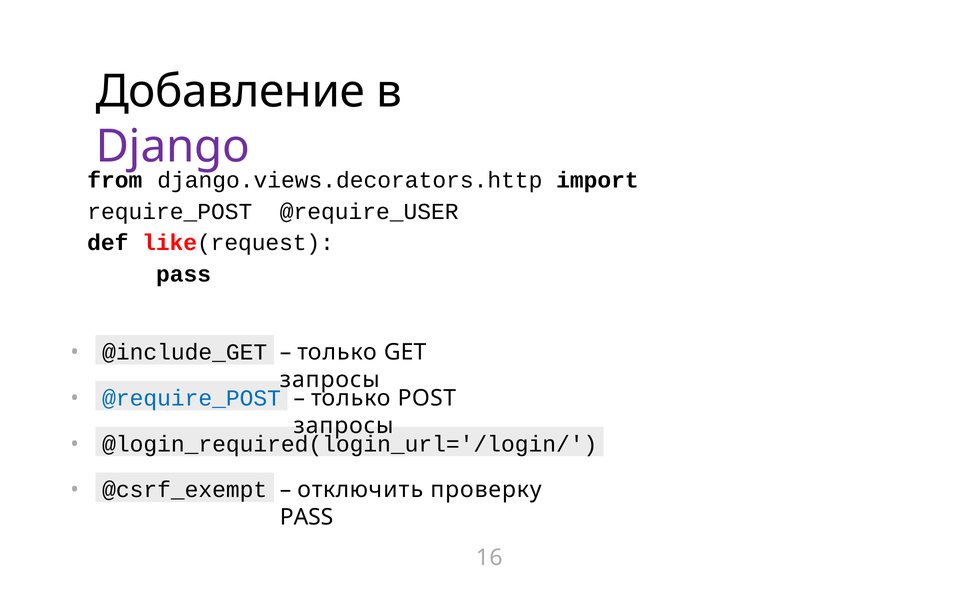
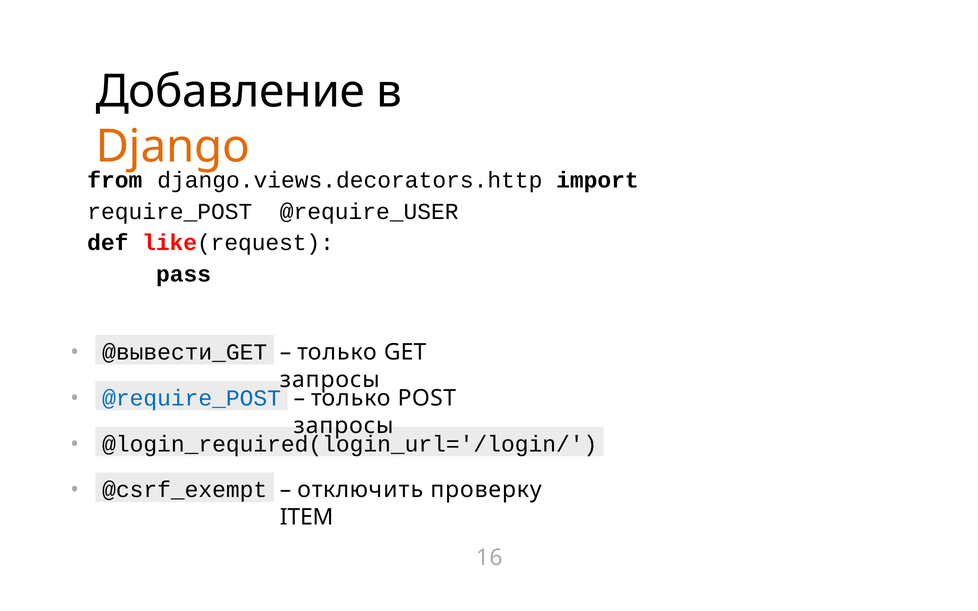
Django colour: purple -> orange
@include_GET: @include_GET -> @вывести_GET
PASS at (307, 518): PASS -> ITEM
